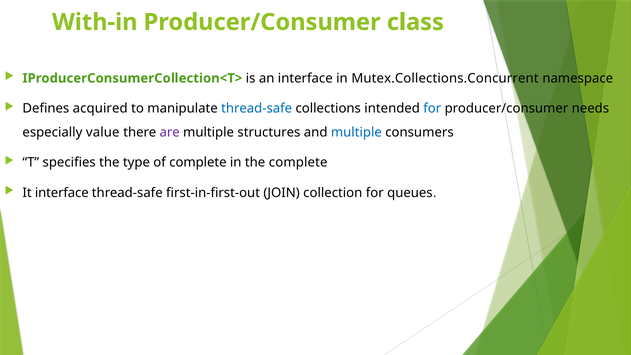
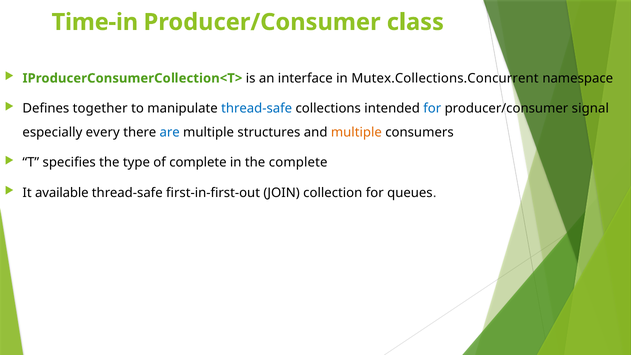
With-in: With-in -> Time-in
acquired: acquired -> together
needs: needs -> signal
value: value -> every
are colour: purple -> blue
multiple at (356, 132) colour: blue -> orange
It interface: interface -> available
